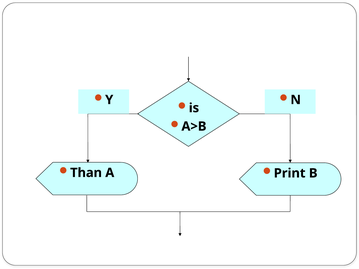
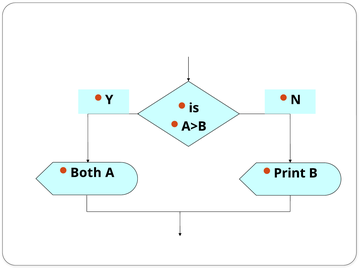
Than: Than -> Both
